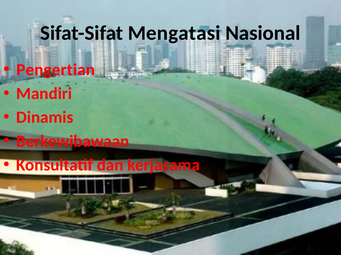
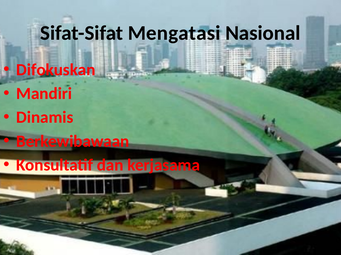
Pengertian: Pengertian -> Difokuskan
